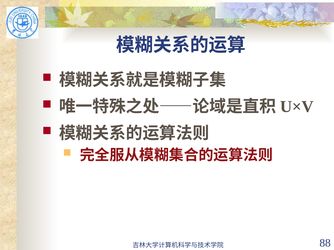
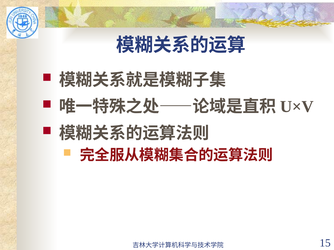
88: 88 -> 15
